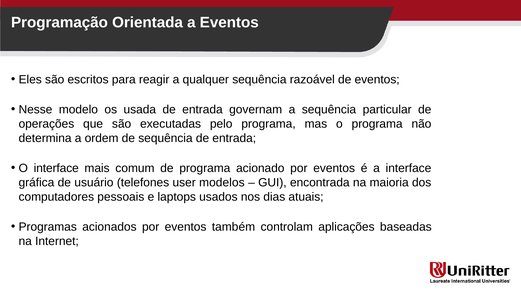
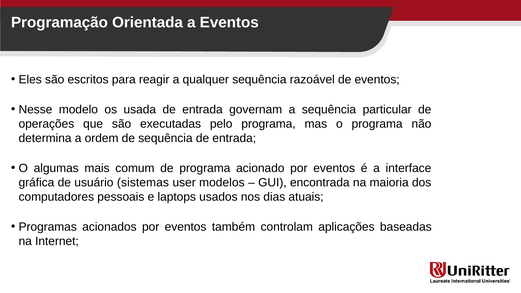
O interface: interface -> algumas
telefones: telefones -> sistemas
